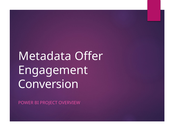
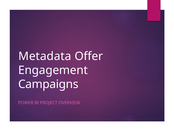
Conversion: Conversion -> Campaigns
